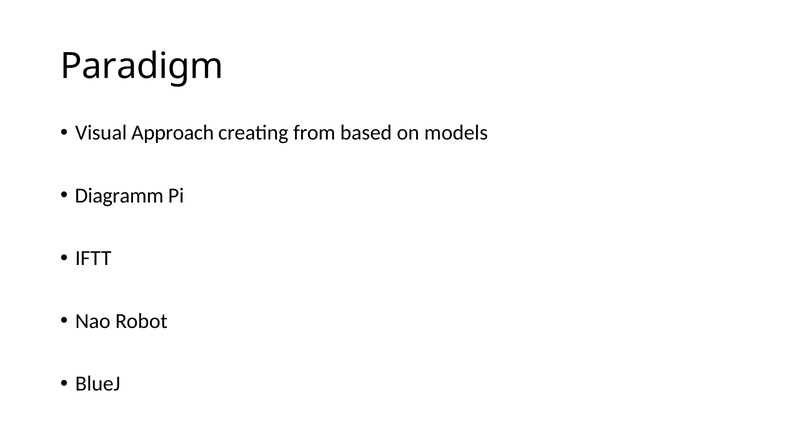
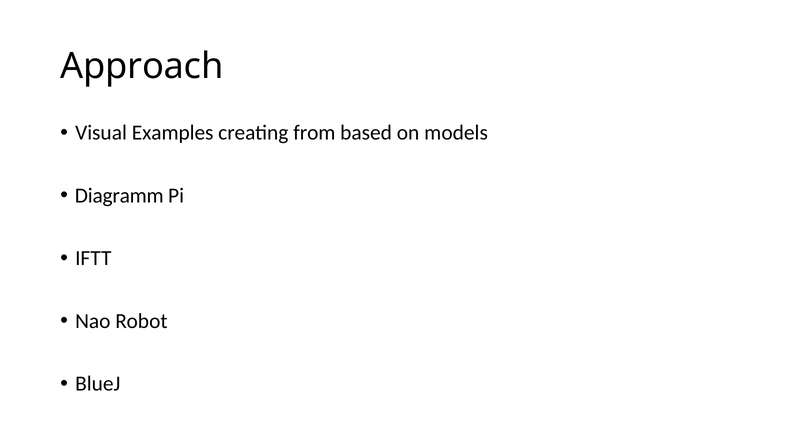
Paradigm: Paradigm -> Approach
Approach: Approach -> Examples
